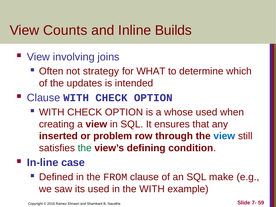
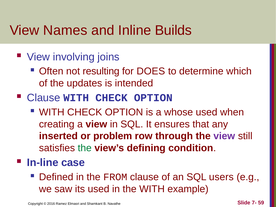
Counts: Counts -> Names
strategy: strategy -> resulting
WHAT: WHAT -> DOES
view at (224, 136) colour: blue -> purple
make: make -> users
